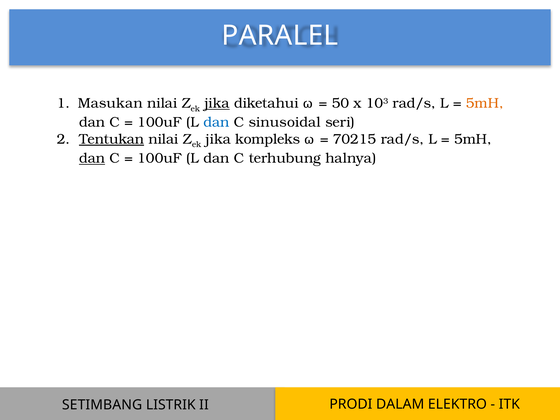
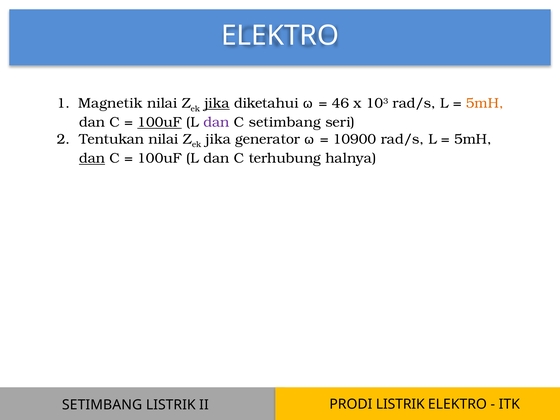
PARALEL at (280, 35): PARALEL -> ELEKTRO
Masukan: Masukan -> Magnetik
50: 50 -> 46
100uF at (160, 122) underline: none -> present
dan at (216, 122) colour: blue -> purple
C sinusoidal: sinusoidal -> setimbang
Tentukan underline: present -> none
kompleks: kompleks -> generator
70215: 70215 -> 10900
PRODI DALAM: DALAM -> LISTRIK
